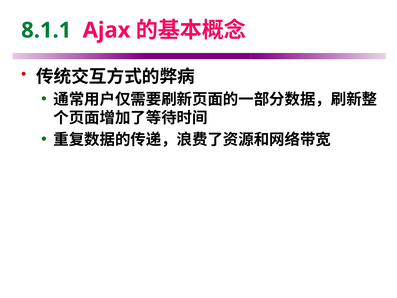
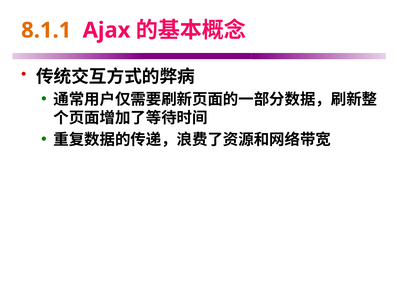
8.1.1 colour: green -> orange
